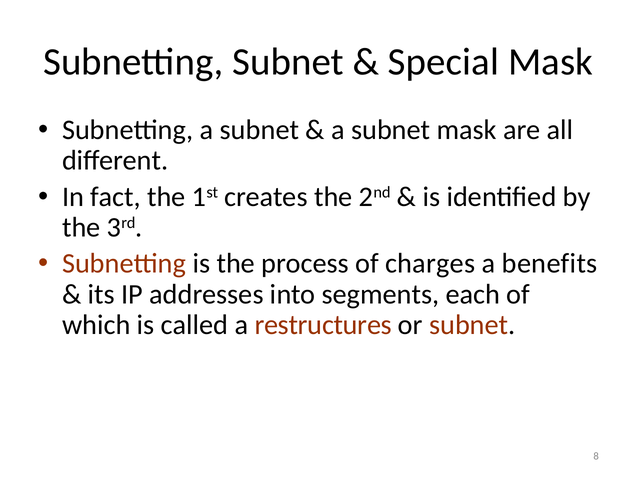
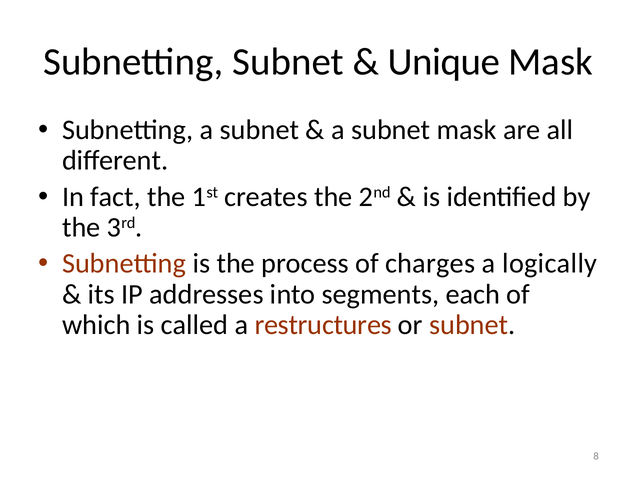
Special: Special -> Unique
benefits: benefits -> logically
